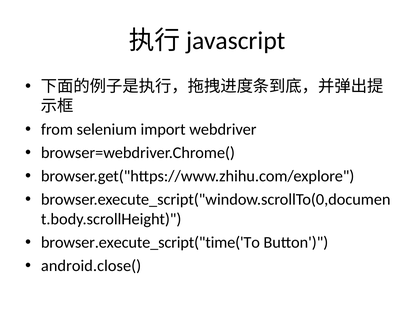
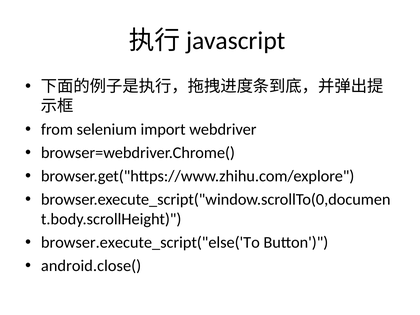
browser.execute_script("time('To: browser.execute_script("time('To -> browser.execute_script("else('To
